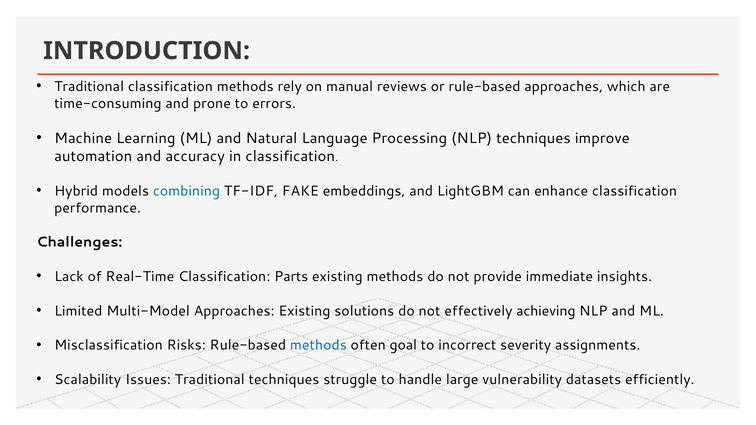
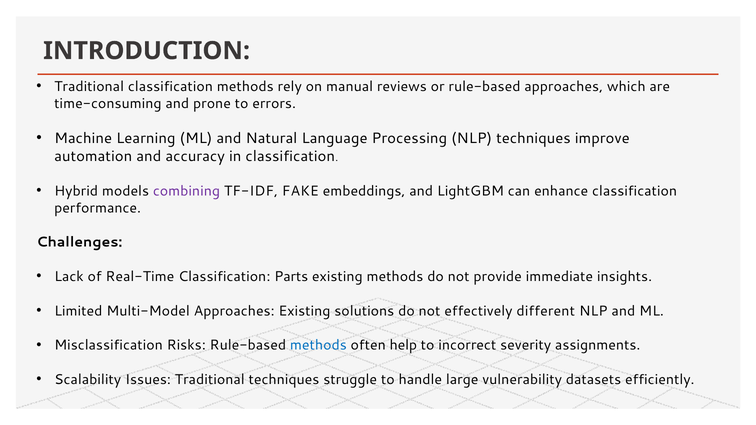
combining colour: blue -> purple
achieving: achieving -> different
goal: goal -> help
